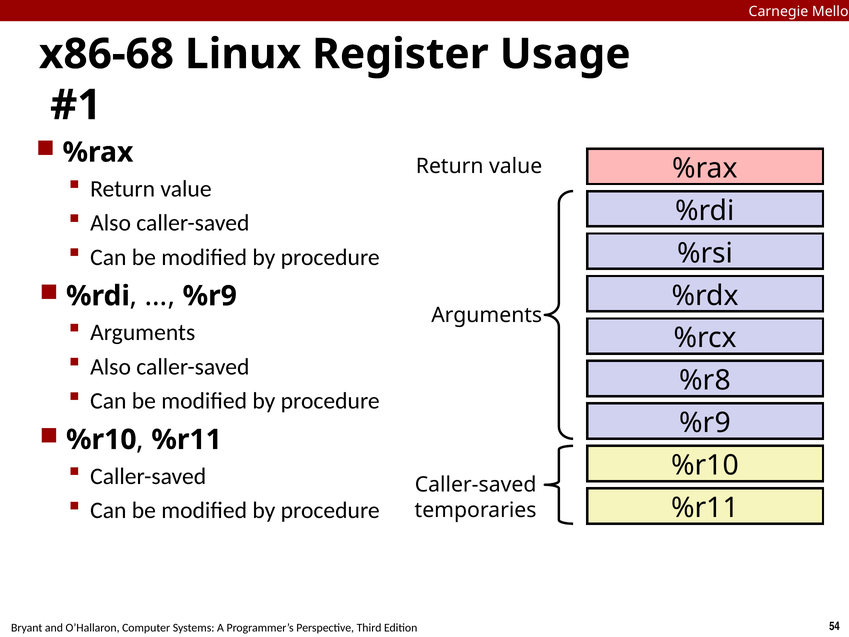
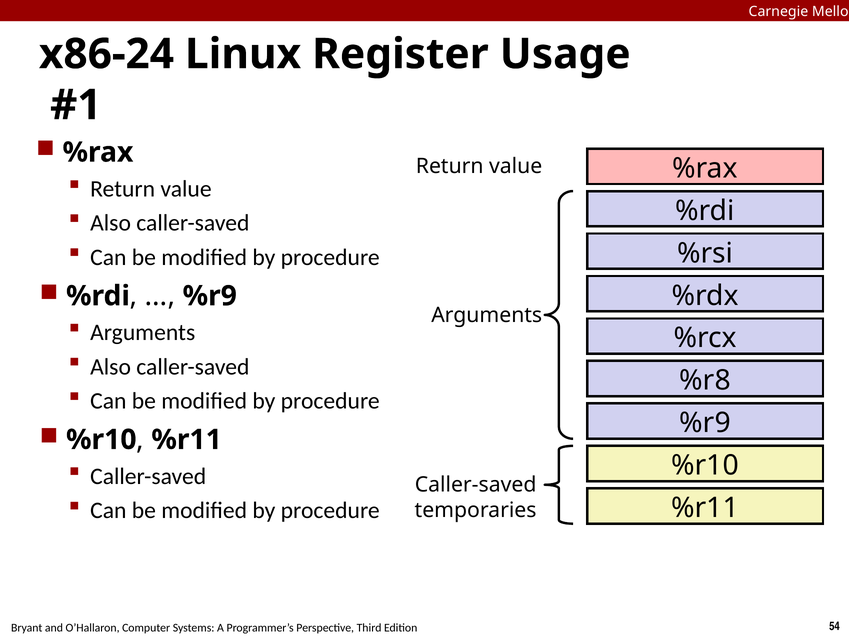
x86-68: x86-68 -> x86-24
